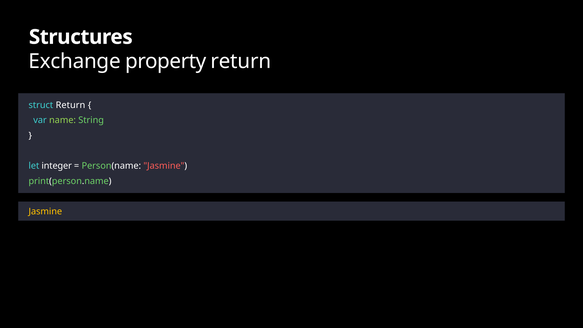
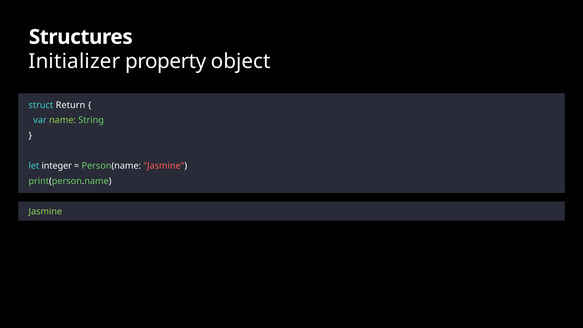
Exchange: Exchange -> Initializer
property return: return -> object
Jasmine at (45, 211) colour: yellow -> light green
